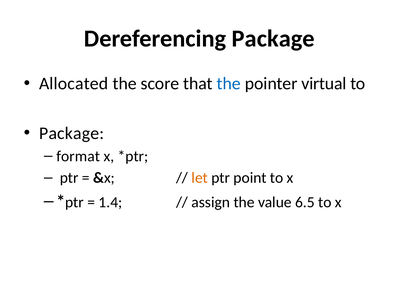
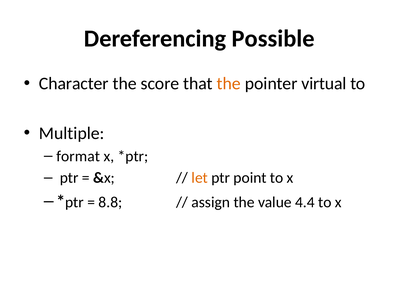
Dereferencing Package: Package -> Possible
Allocated: Allocated -> Character
the at (229, 84) colour: blue -> orange
Package at (72, 133): Package -> Multiple
1.4: 1.4 -> 8.8
6.5: 6.5 -> 4.4
